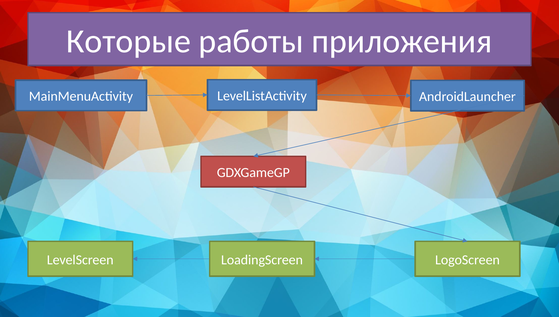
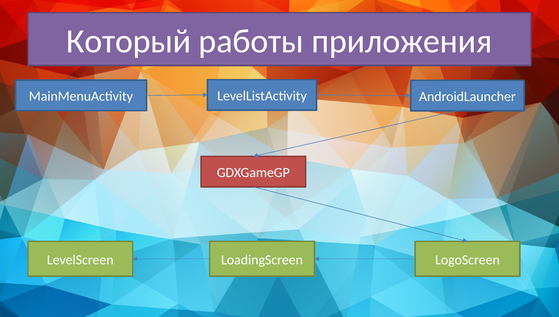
Которые: Которые -> Который
